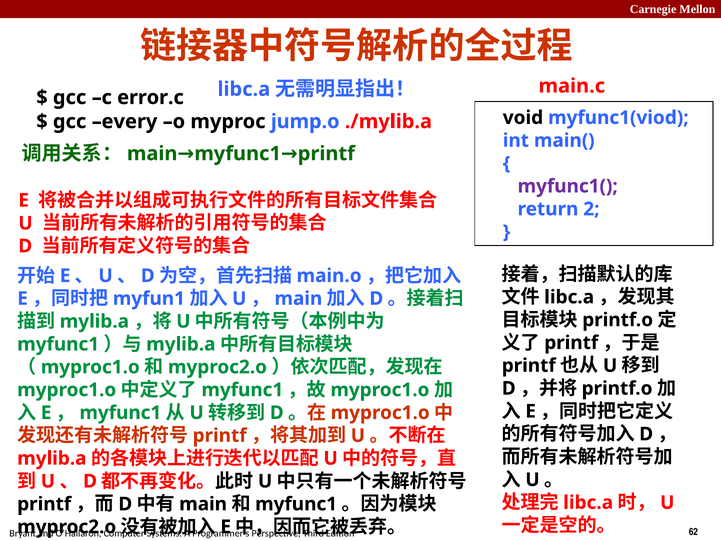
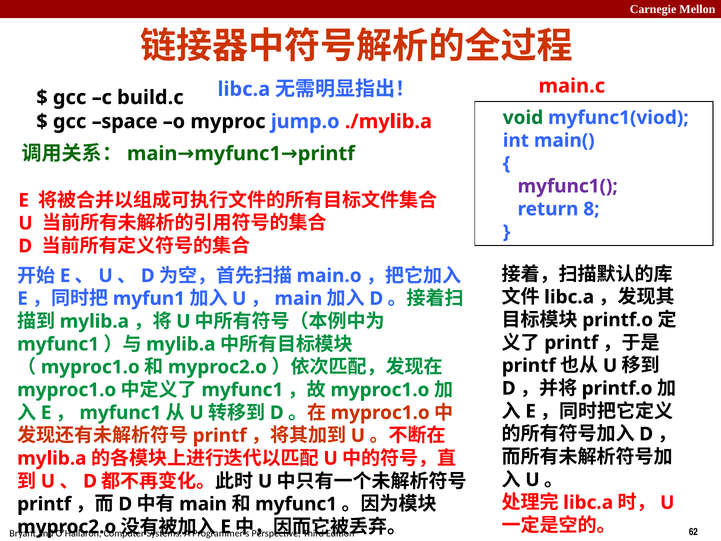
error.c: error.c -> build.c
void colour: black -> green
every: every -> space
2: 2 -> 8
